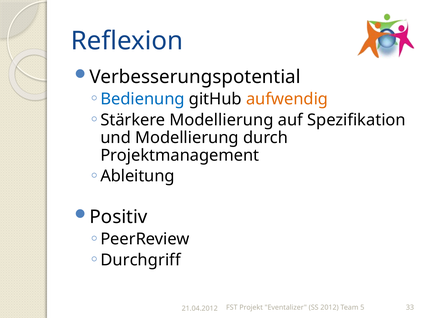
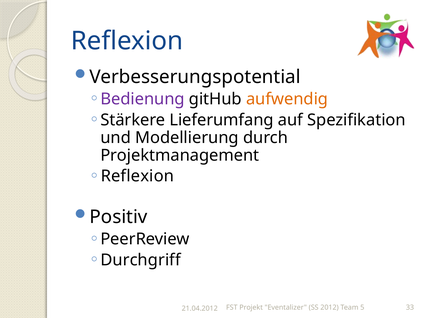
Bedienung colour: blue -> purple
Stärkere Modellierung: Modellierung -> Lieferumfang
Ableitung at (138, 176): Ableitung -> Reflexion
